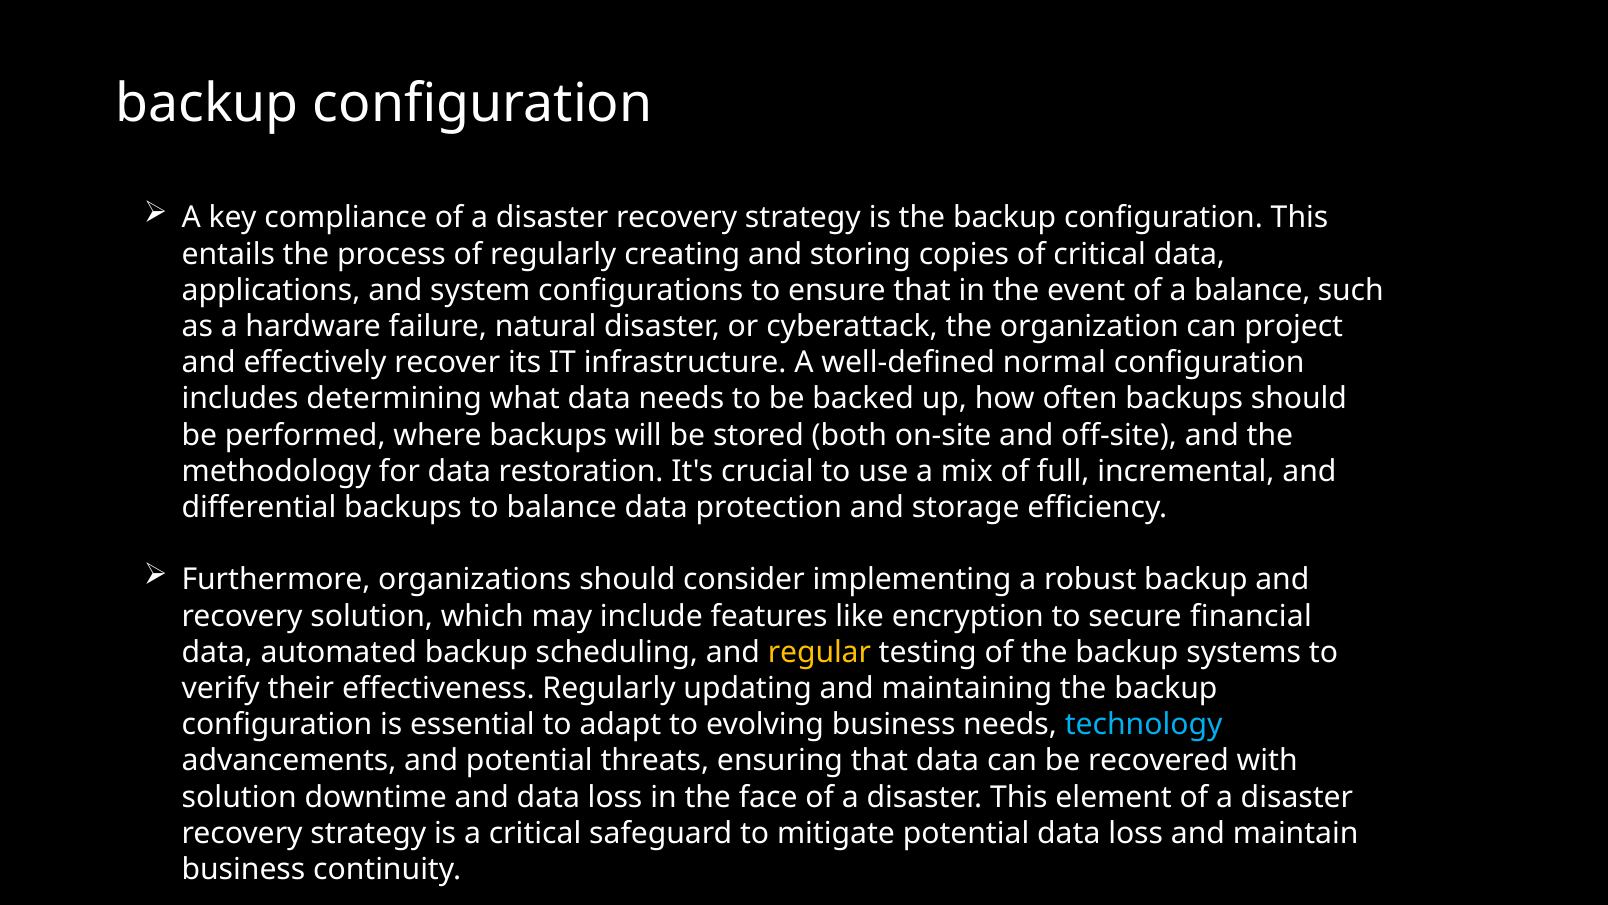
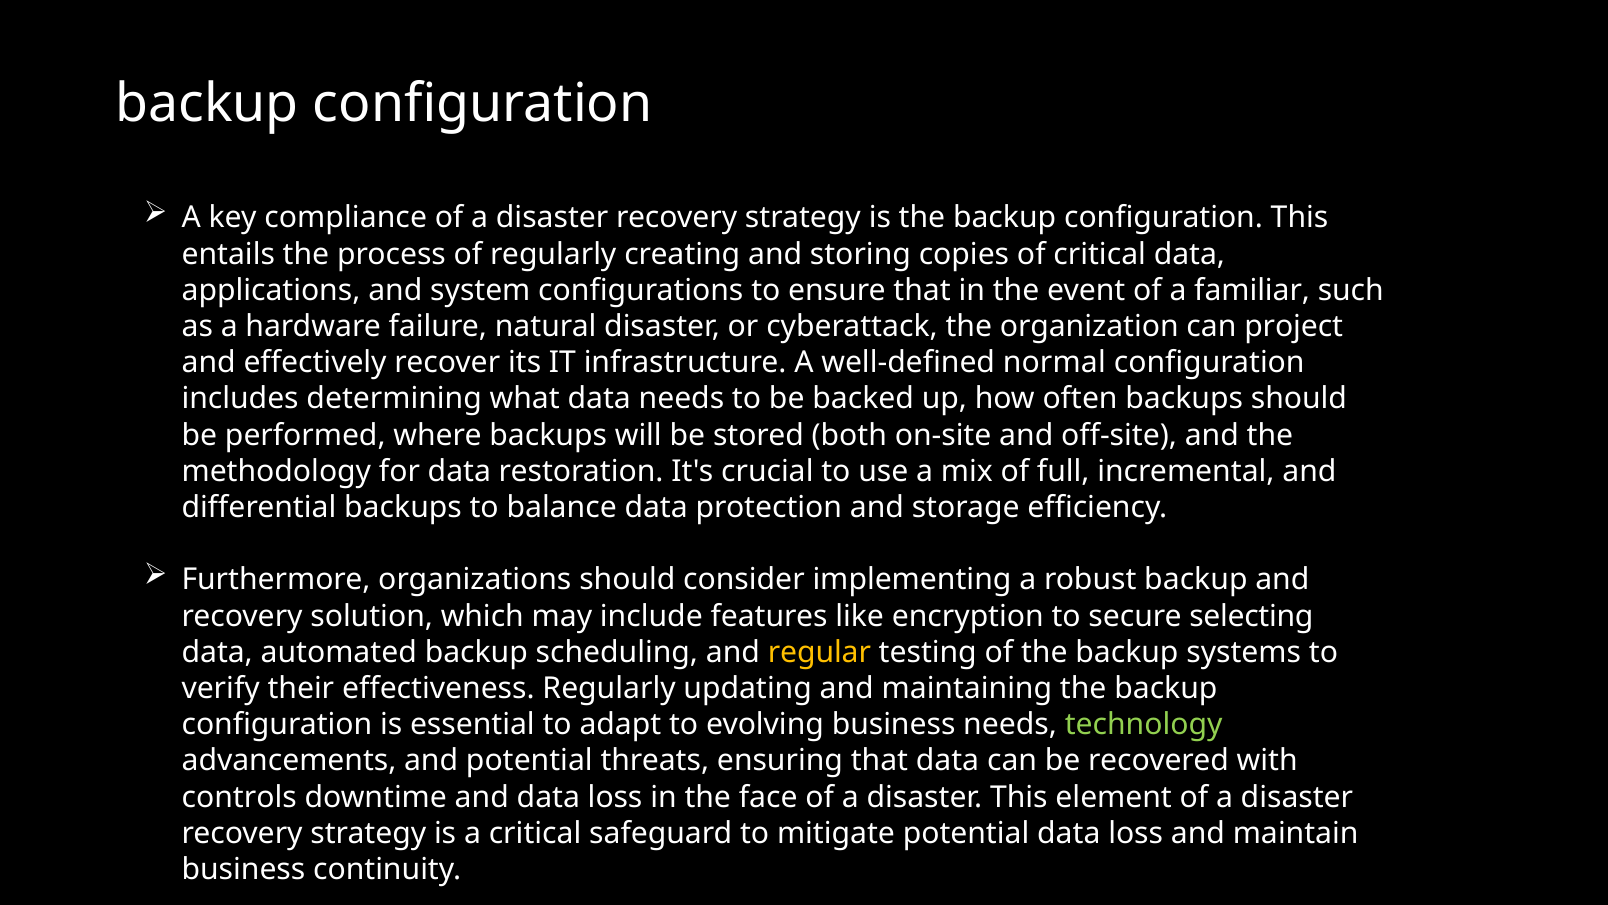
a balance: balance -> familiar
financial: financial -> selecting
technology colour: light blue -> light green
solution at (239, 797): solution -> controls
